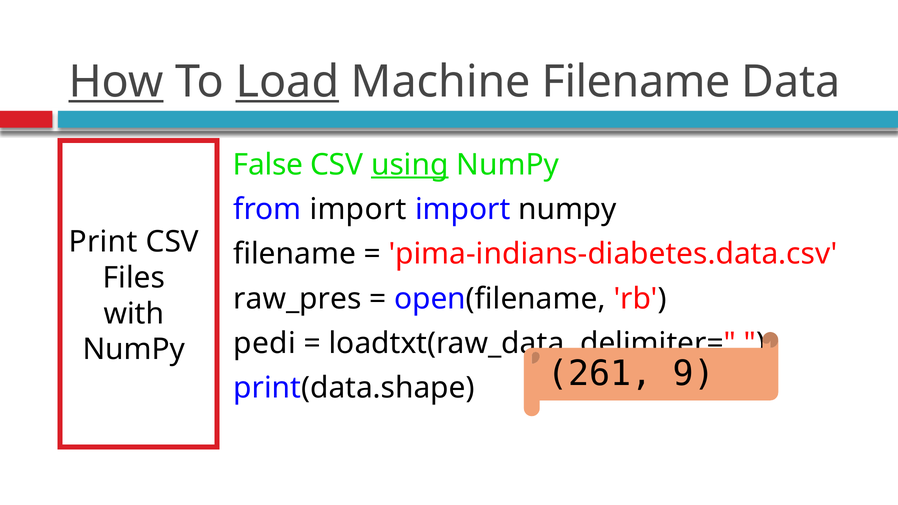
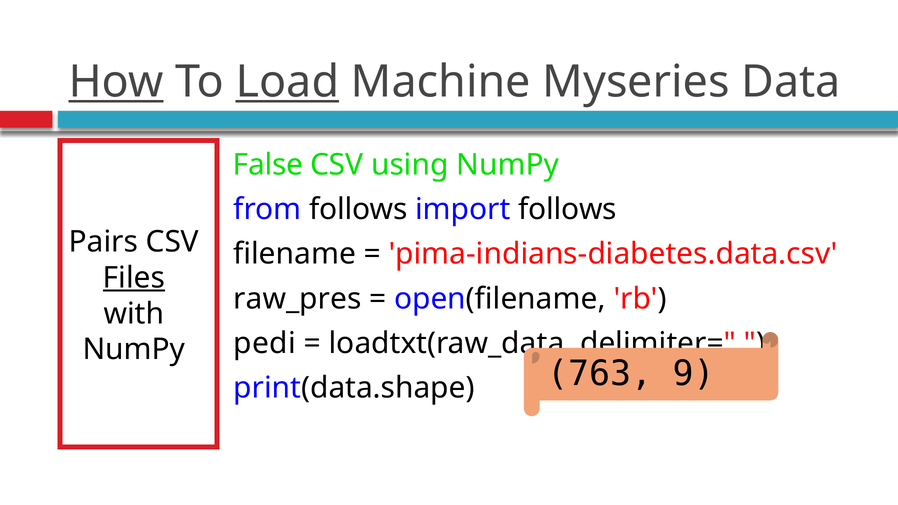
Machine Filename: Filename -> Myseries
using underline: present -> none
from import: import -> follows
import numpy: numpy -> follows
Print: Print -> Pairs
Files underline: none -> present
261: 261 -> 763
